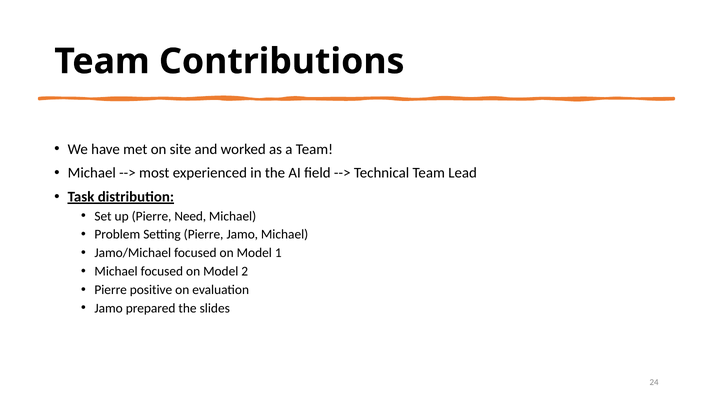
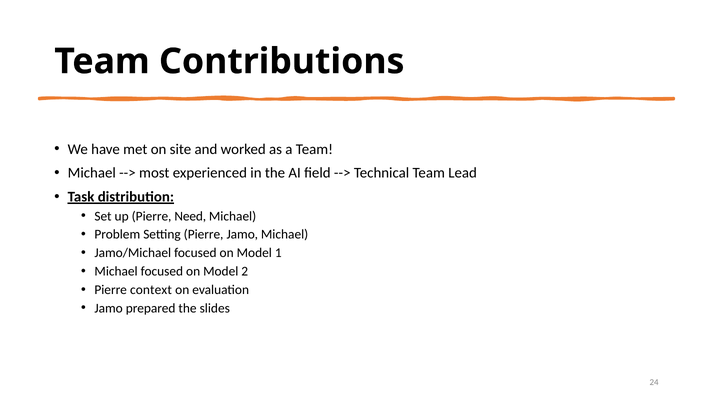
positive: positive -> context
